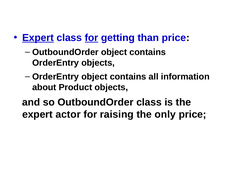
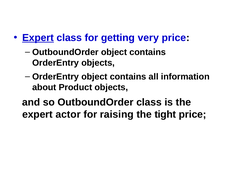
for at (92, 38) underline: present -> none
than: than -> very
only: only -> tight
